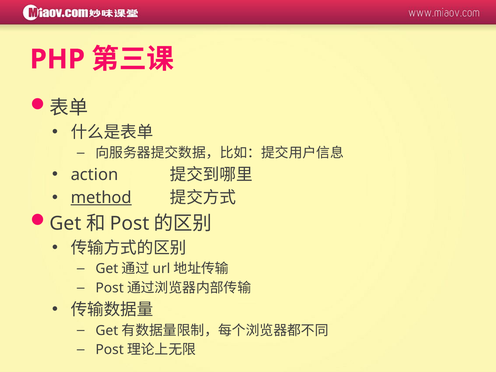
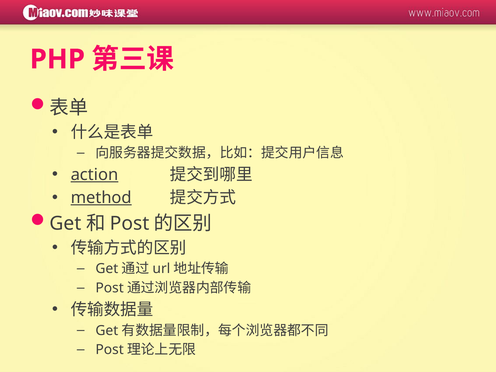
action underline: none -> present
